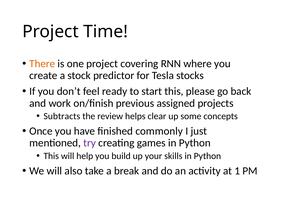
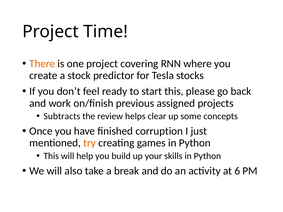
commonly: commonly -> corruption
try colour: purple -> orange
1: 1 -> 6
